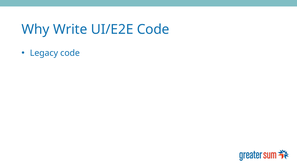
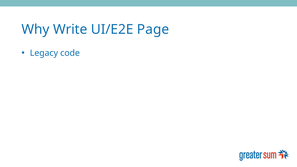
UI/E2E Code: Code -> Page
